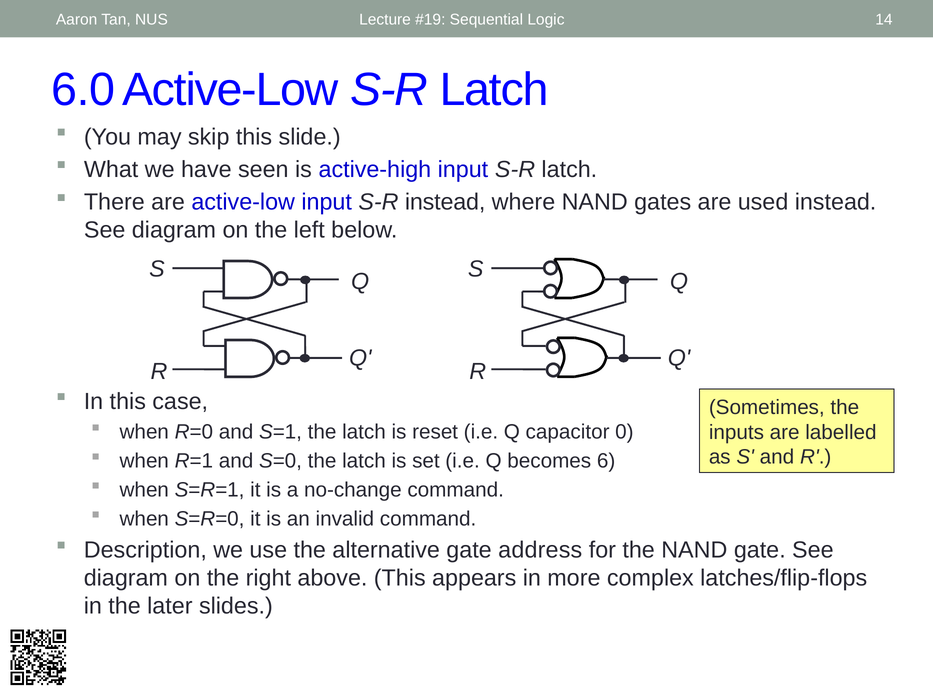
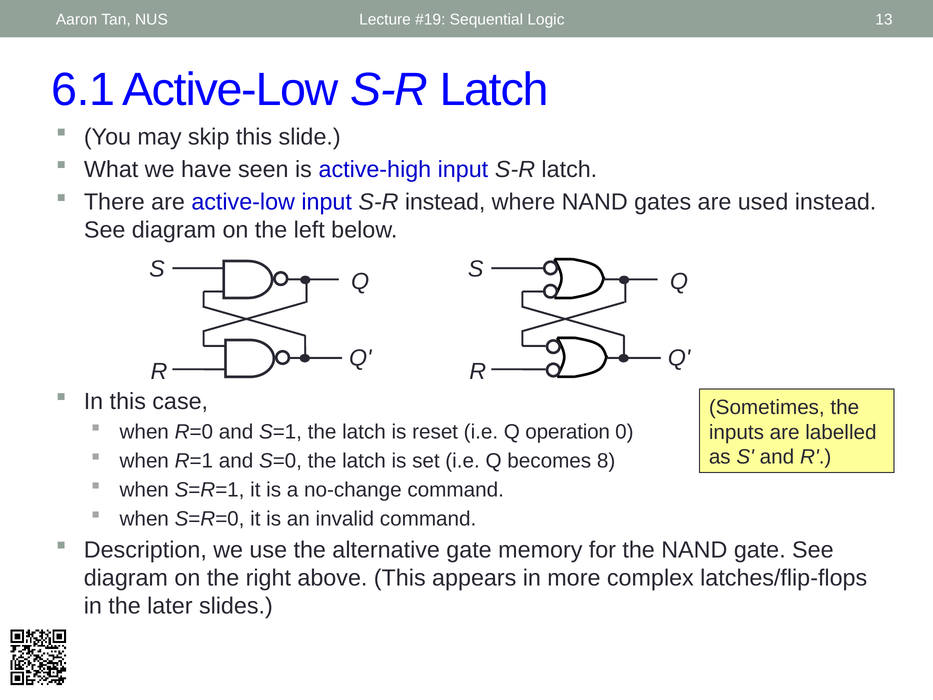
14: 14 -> 13
6.0: 6.0 -> 6.1
capacitor: capacitor -> operation
6: 6 -> 8
address: address -> memory
